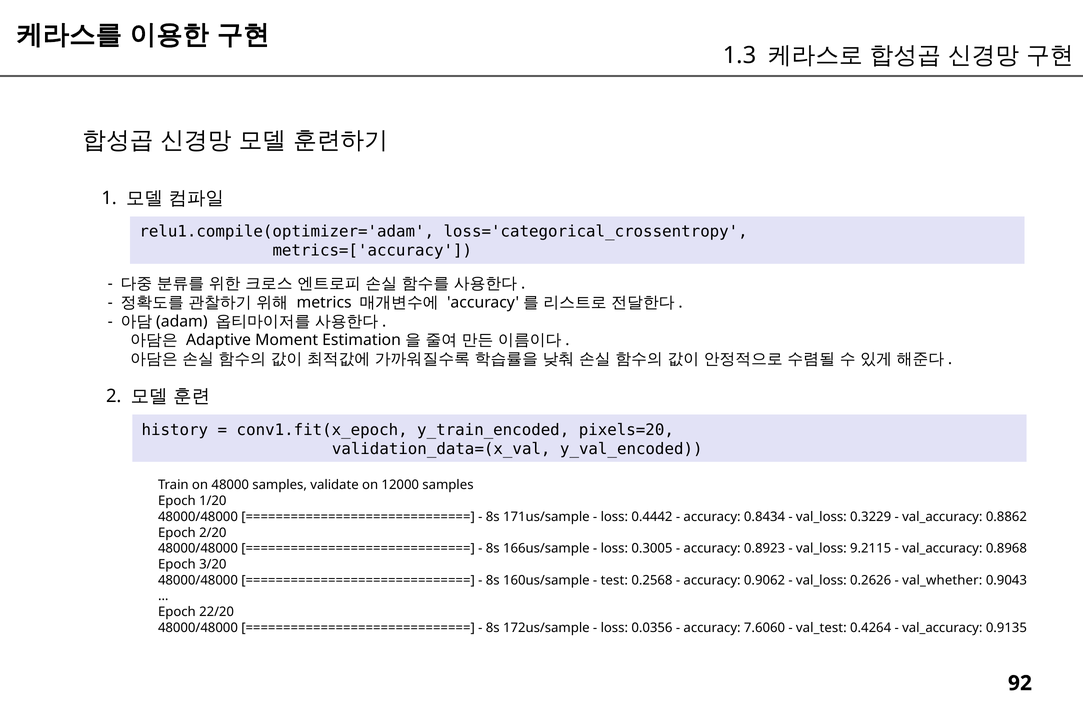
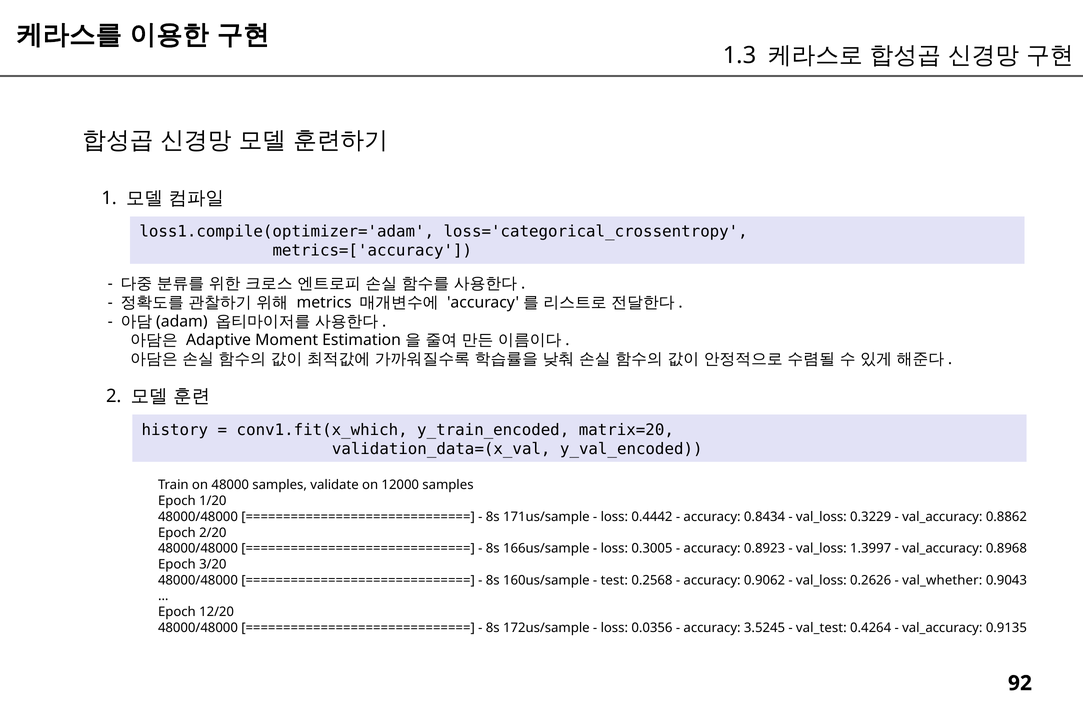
relu1.compile(optimizer='adam: relu1.compile(optimizer='adam -> loss1.compile(optimizer='adam
conv1.fit(x_epoch: conv1.fit(x_epoch -> conv1.fit(x_which
pixels=20: pixels=20 -> matrix=20
9.2115: 9.2115 -> 1.3997
22/20: 22/20 -> 12/20
7.6060: 7.6060 -> 3.5245
